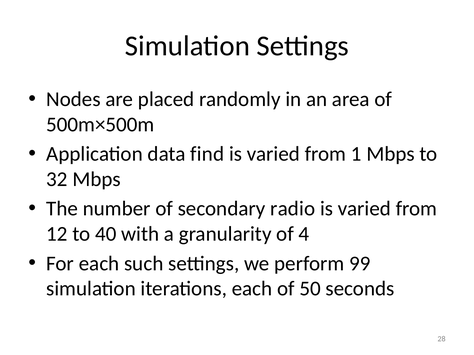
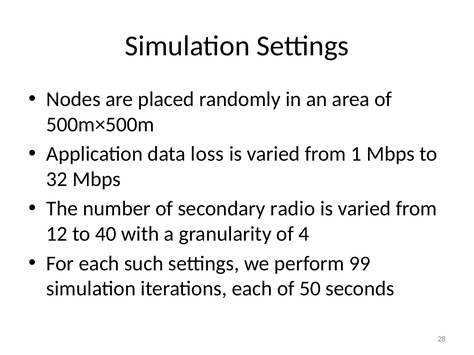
find: find -> loss
